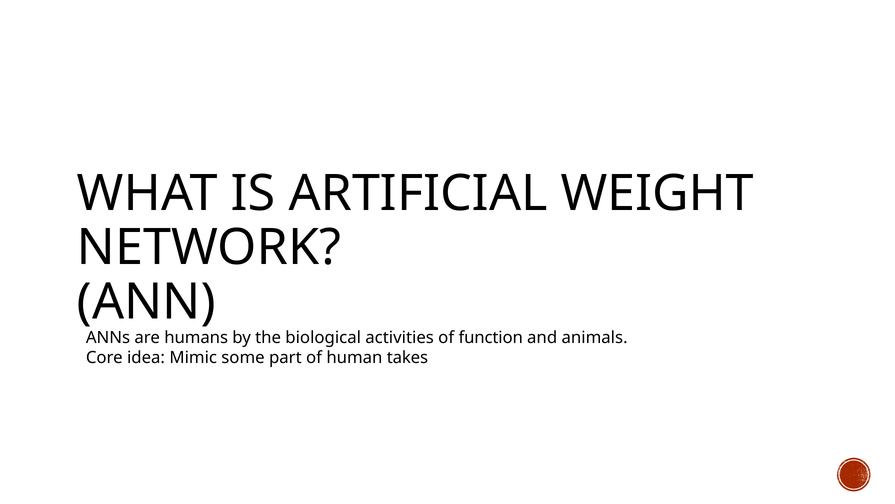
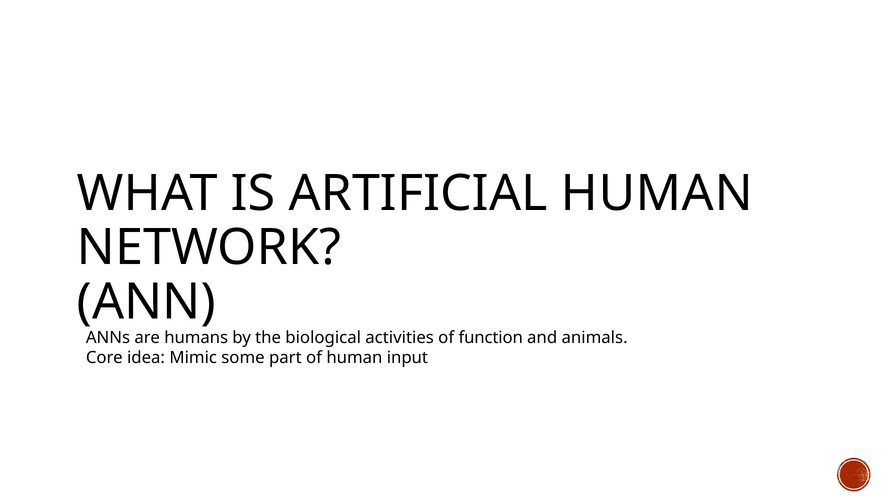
ARTIFICIAL WEIGHT: WEIGHT -> HUMAN
takes: takes -> input
